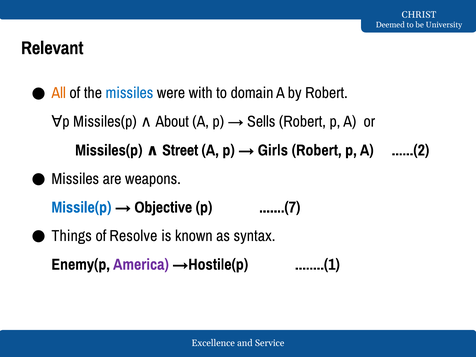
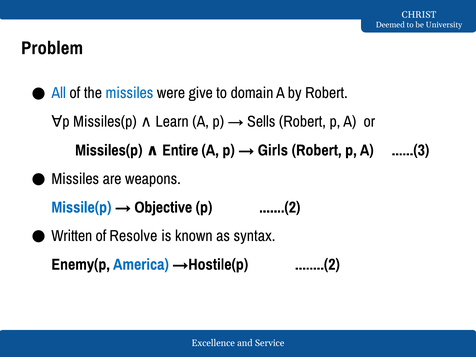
Relevant: Relevant -> Problem
All colour: orange -> blue
with: with -> give
About: About -> Learn
Street: Street -> Entire
......(2: ......(2 -> ......(3
.......(7: .......(7 -> .......(2
Things: Things -> Written
America colour: purple -> blue
........(1: ........(1 -> ........(2
